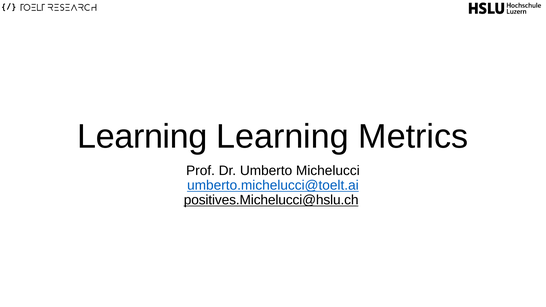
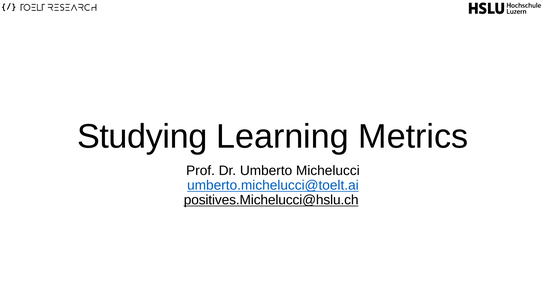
Learning at (142, 136): Learning -> Studying
